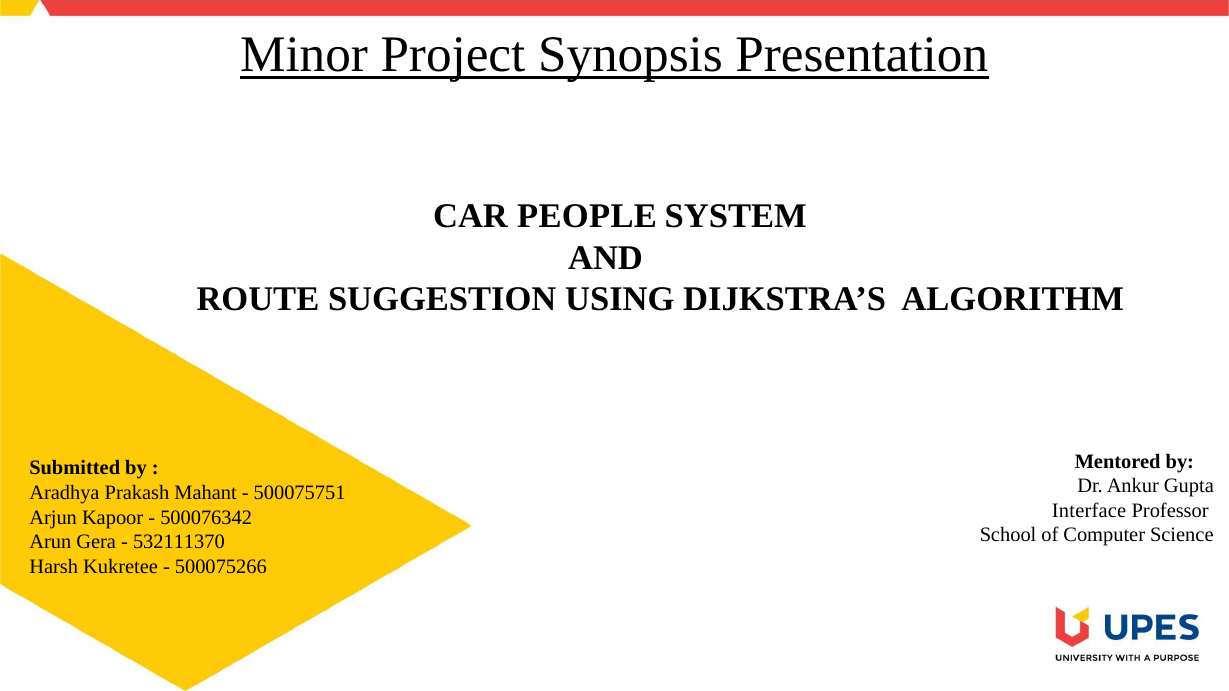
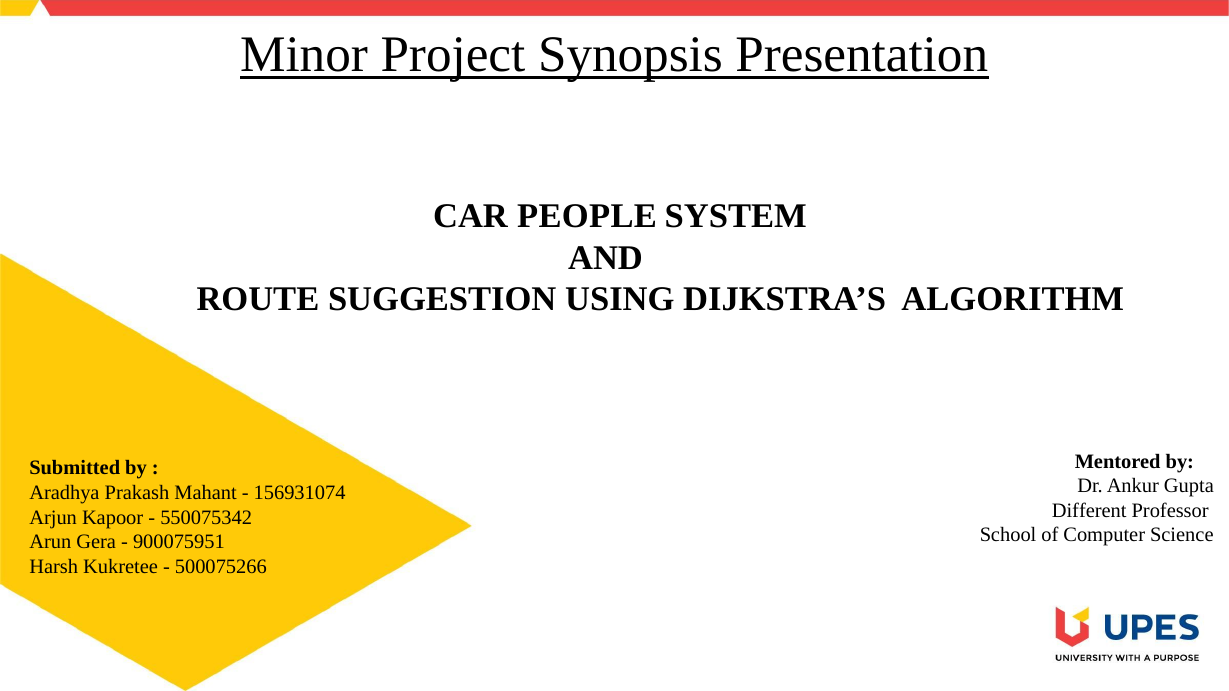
500075751: 500075751 -> 156931074
Interface: Interface -> Different
500076342: 500076342 -> 550075342
532111370: 532111370 -> 900075951
